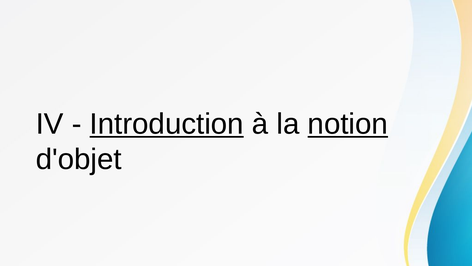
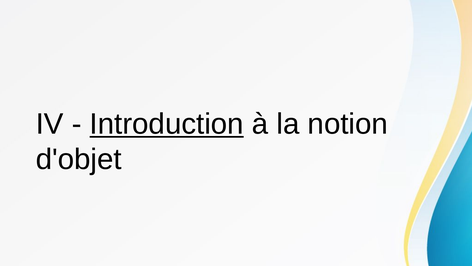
notion underline: present -> none
